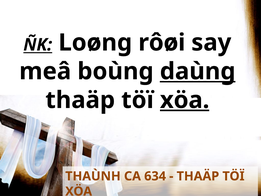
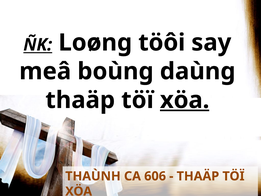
rôøi: rôøi -> töôi
daùng underline: present -> none
634: 634 -> 606
